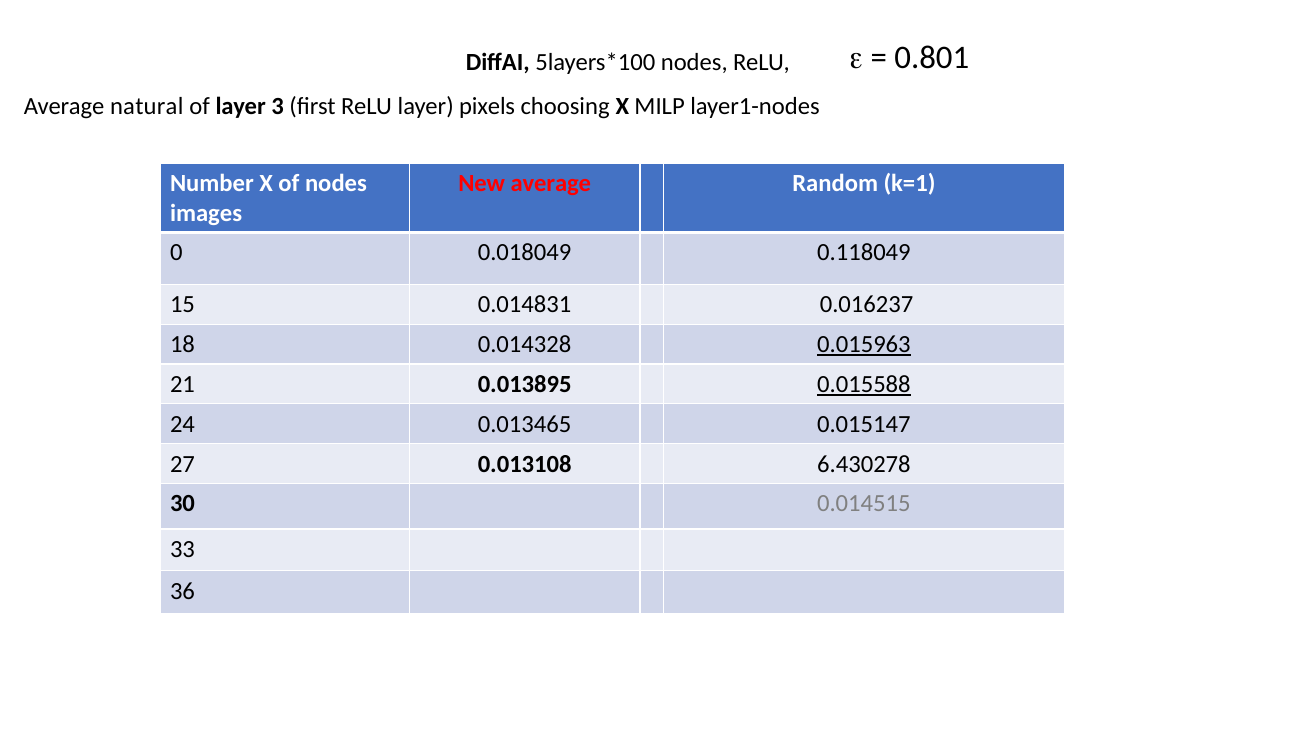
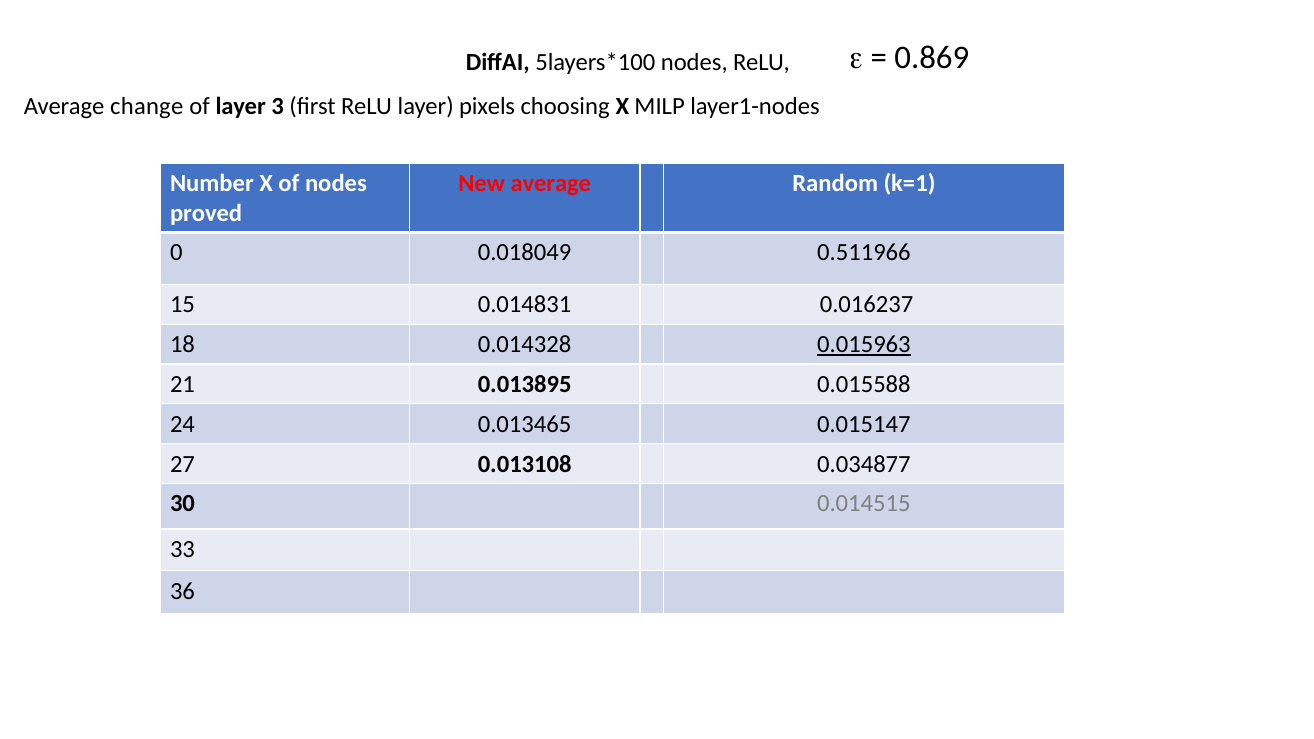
0.801: 0.801 -> 0.869
natural: natural -> change
images: images -> proved
0.118049: 0.118049 -> 0.511966
0.015588 underline: present -> none
6.430278: 6.430278 -> 0.034877
